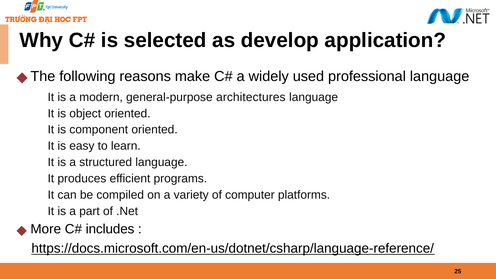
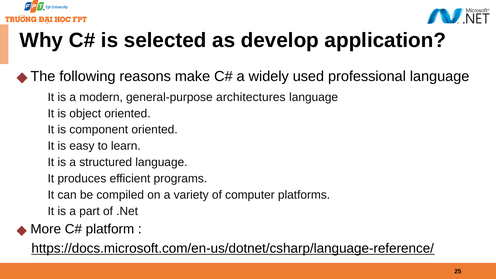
includes: includes -> platform
